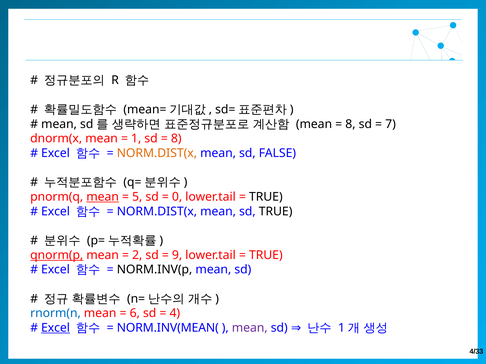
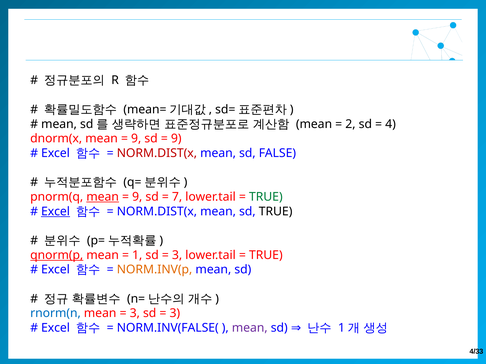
8 at (350, 124): 8 -> 2
7: 7 -> 4
1 at (136, 139): 1 -> 9
8 at (176, 139): 8 -> 9
NORM.DIST(x at (157, 153) colour: orange -> red
5 at (137, 197): 5 -> 9
0: 0 -> 7
TRUE at (266, 197) colour: black -> green
Excel at (56, 212) underline: none -> present
2: 2 -> 1
9 at (177, 255): 9 -> 3
NORM.INV(p colour: black -> orange
6 at (135, 314): 6 -> 3
4 at (175, 314): 4 -> 3
Excel at (56, 328) underline: present -> none
NORM.INV(MEAN(: NORM.INV(MEAN( -> NORM.INV(FALSE(
